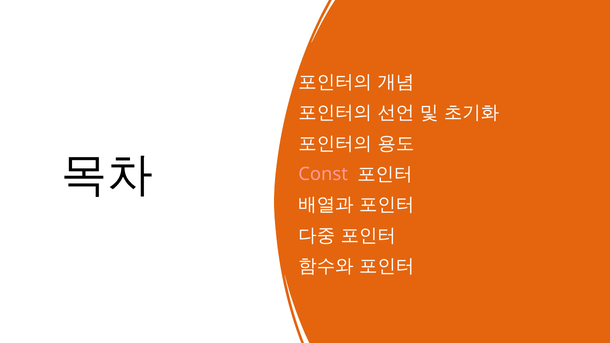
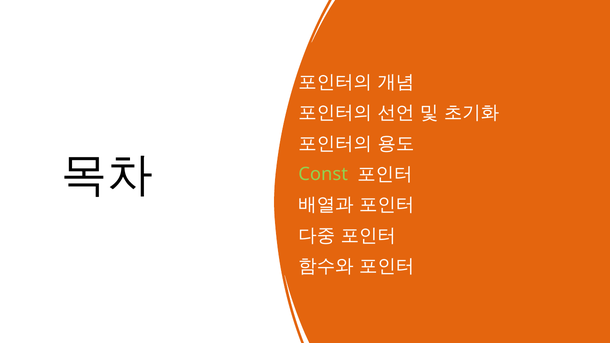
Const colour: pink -> light green
